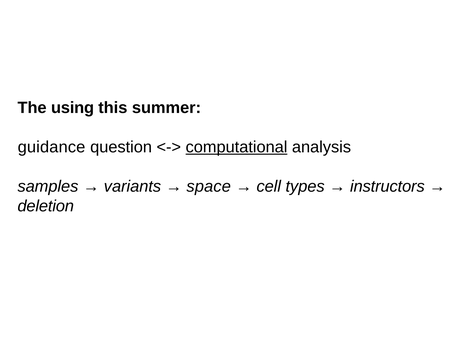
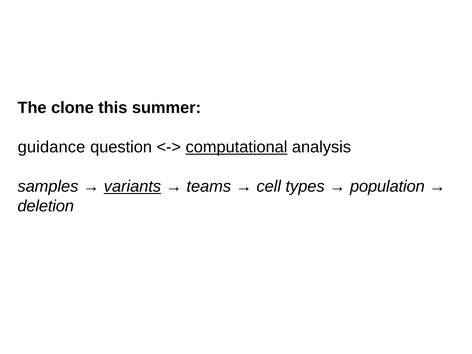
using: using -> clone
variants underline: none -> present
space: space -> teams
instructors: instructors -> population
